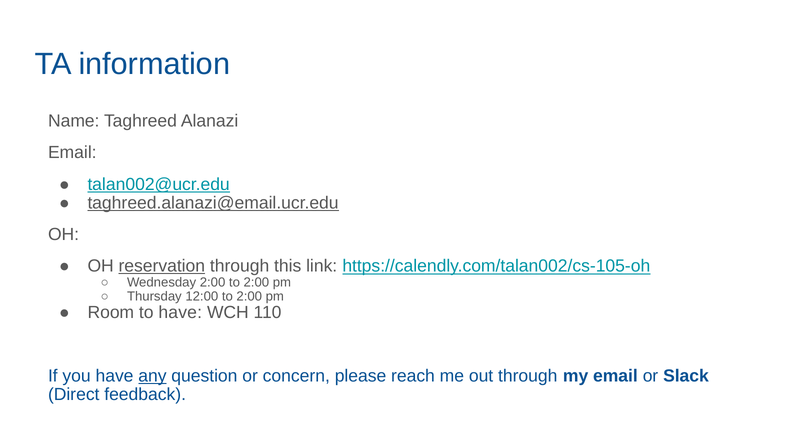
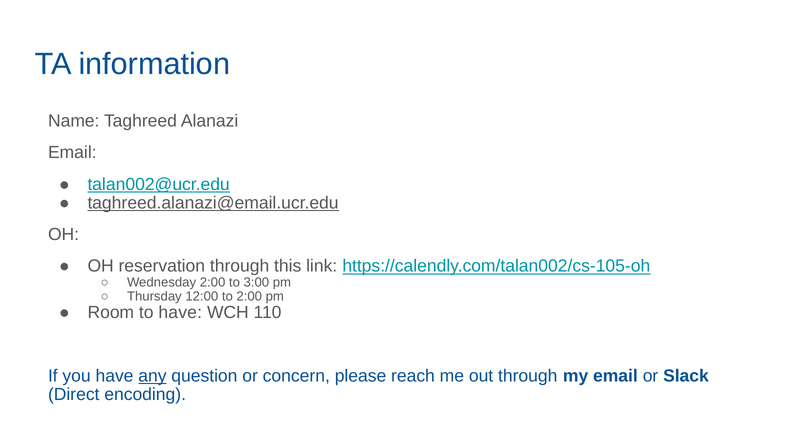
reservation underline: present -> none
2:00 to 2:00: 2:00 -> 3:00
feedback: feedback -> encoding
